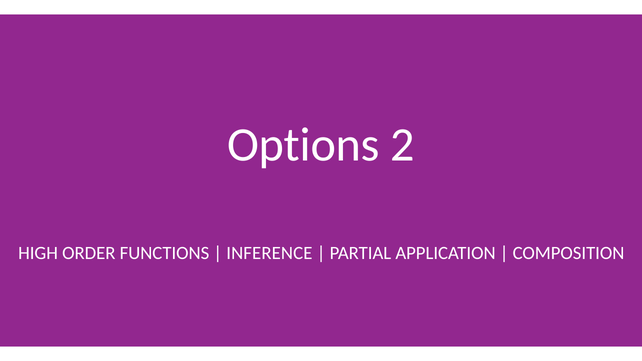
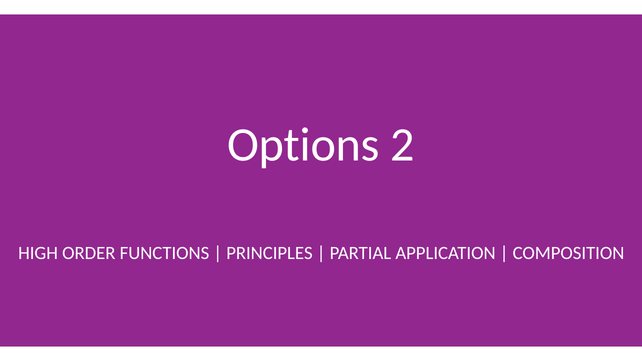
INFERENCE: INFERENCE -> PRINCIPLES
